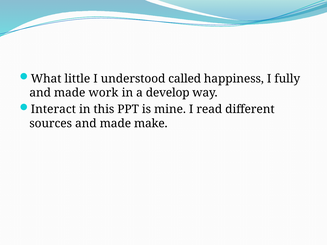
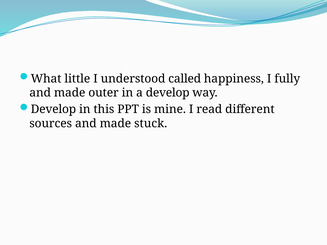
work: work -> outer
Interact at (53, 109): Interact -> Develop
make: make -> stuck
